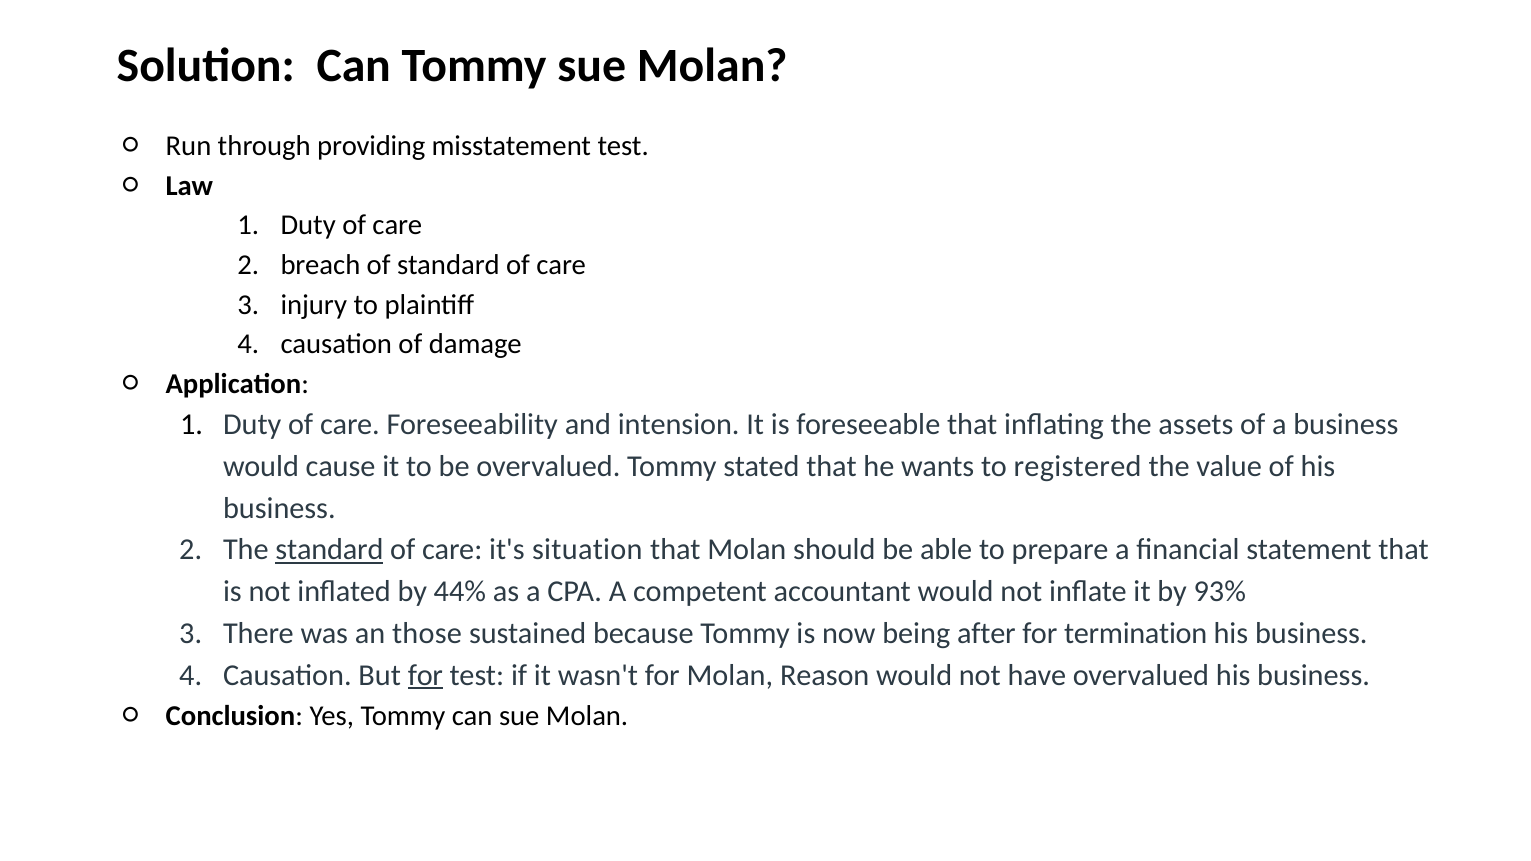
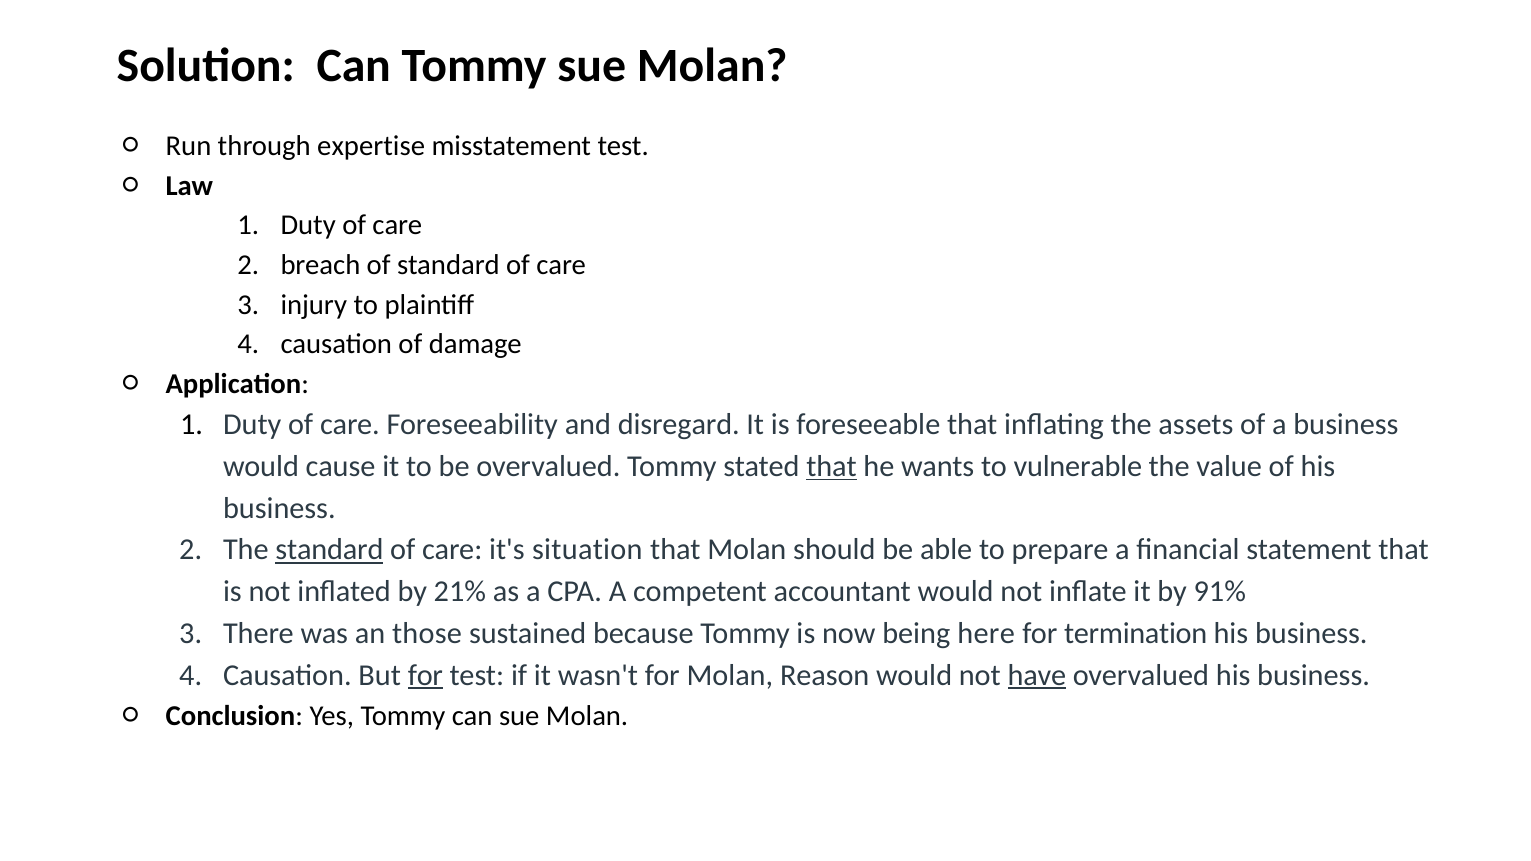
providing: providing -> expertise
intension: intension -> disregard
that at (831, 467) underline: none -> present
registered: registered -> vulnerable
44%: 44% -> 21%
93%: 93% -> 91%
after: after -> here
have underline: none -> present
